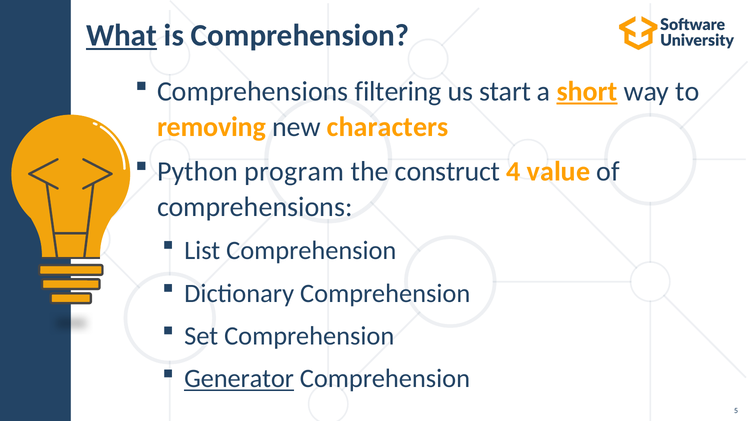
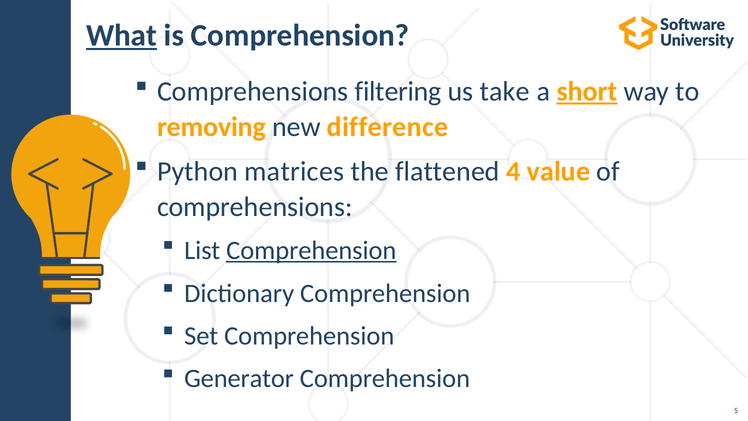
start: start -> take
characters: characters -> difference
program: program -> matrices
construct: construct -> flattened
Comprehension at (311, 250) underline: none -> present
Generator underline: present -> none
